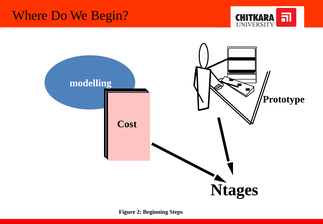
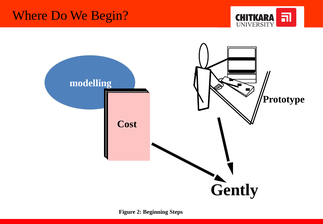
Ntages: Ntages -> Gently
